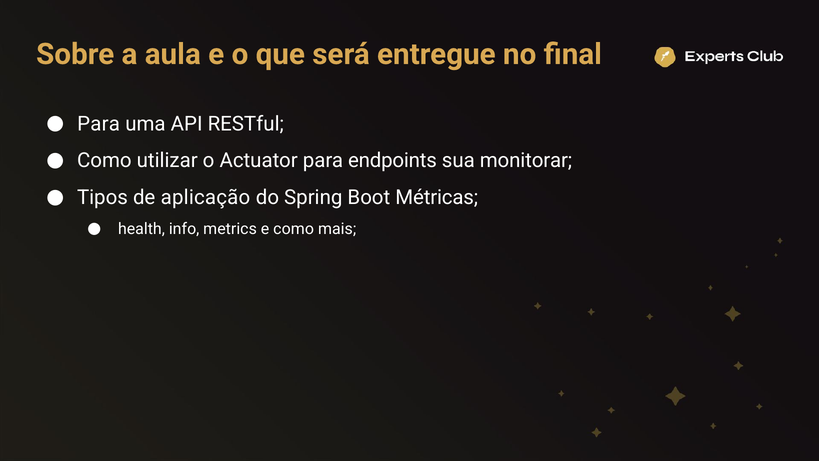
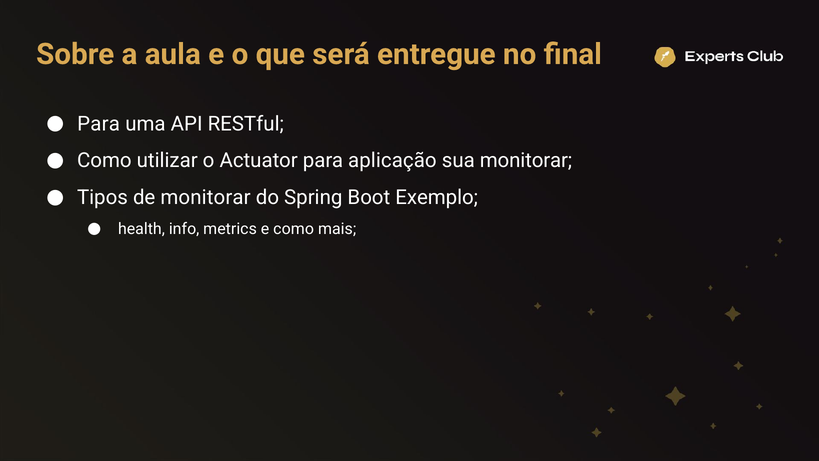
endpoints: endpoints -> aplicação
de aplicação: aplicação -> monitorar
Métricas: Métricas -> Exemplo
